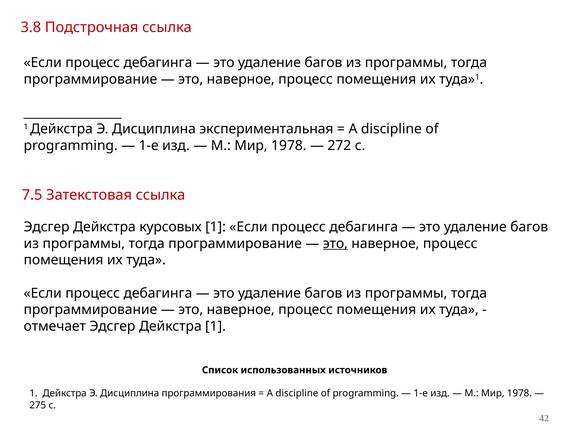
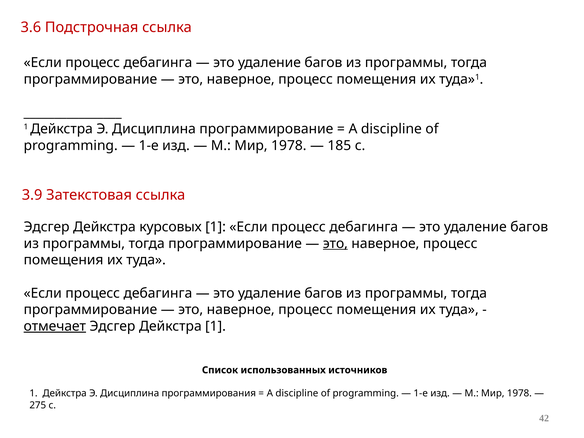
3.8: 3.8 -> 3.6
Дисциплина экспериментальная: экспериментальная -> программирование
272: 272 -> 185
7.5: 7.5 -> 3.9
отмечает underline: none -> present
